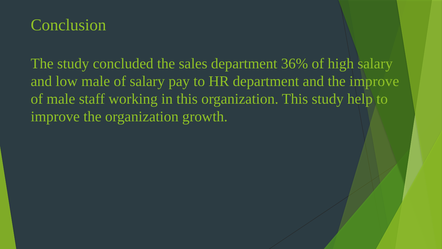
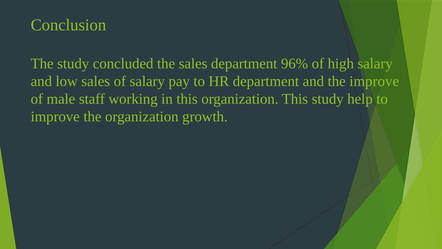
36%: 36% -> 96%
low male: male -> sales
